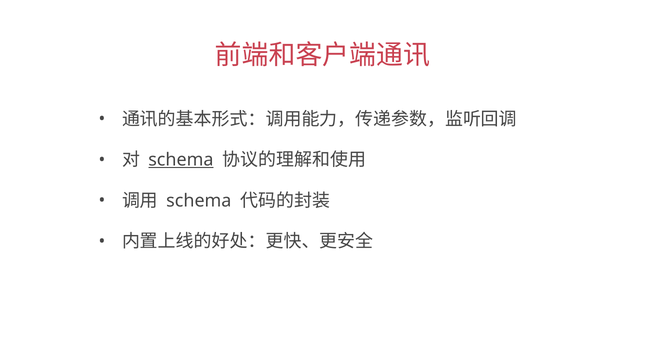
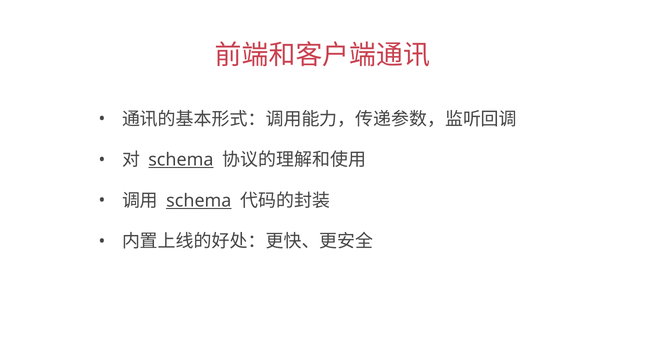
schema at (199, 201) underline: none -> present
